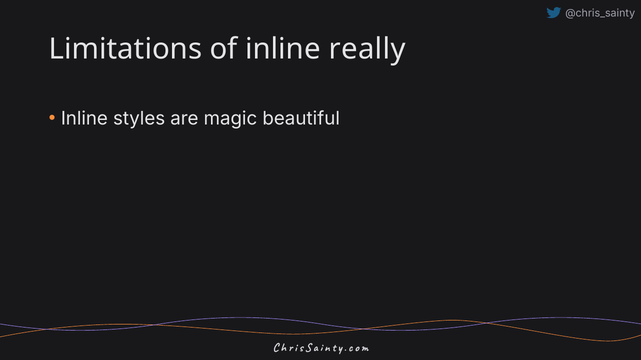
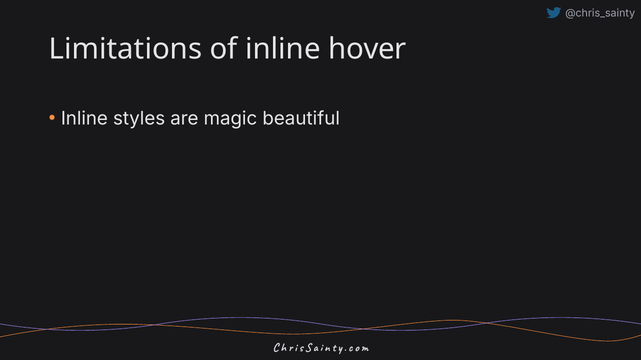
really: really -> hover
